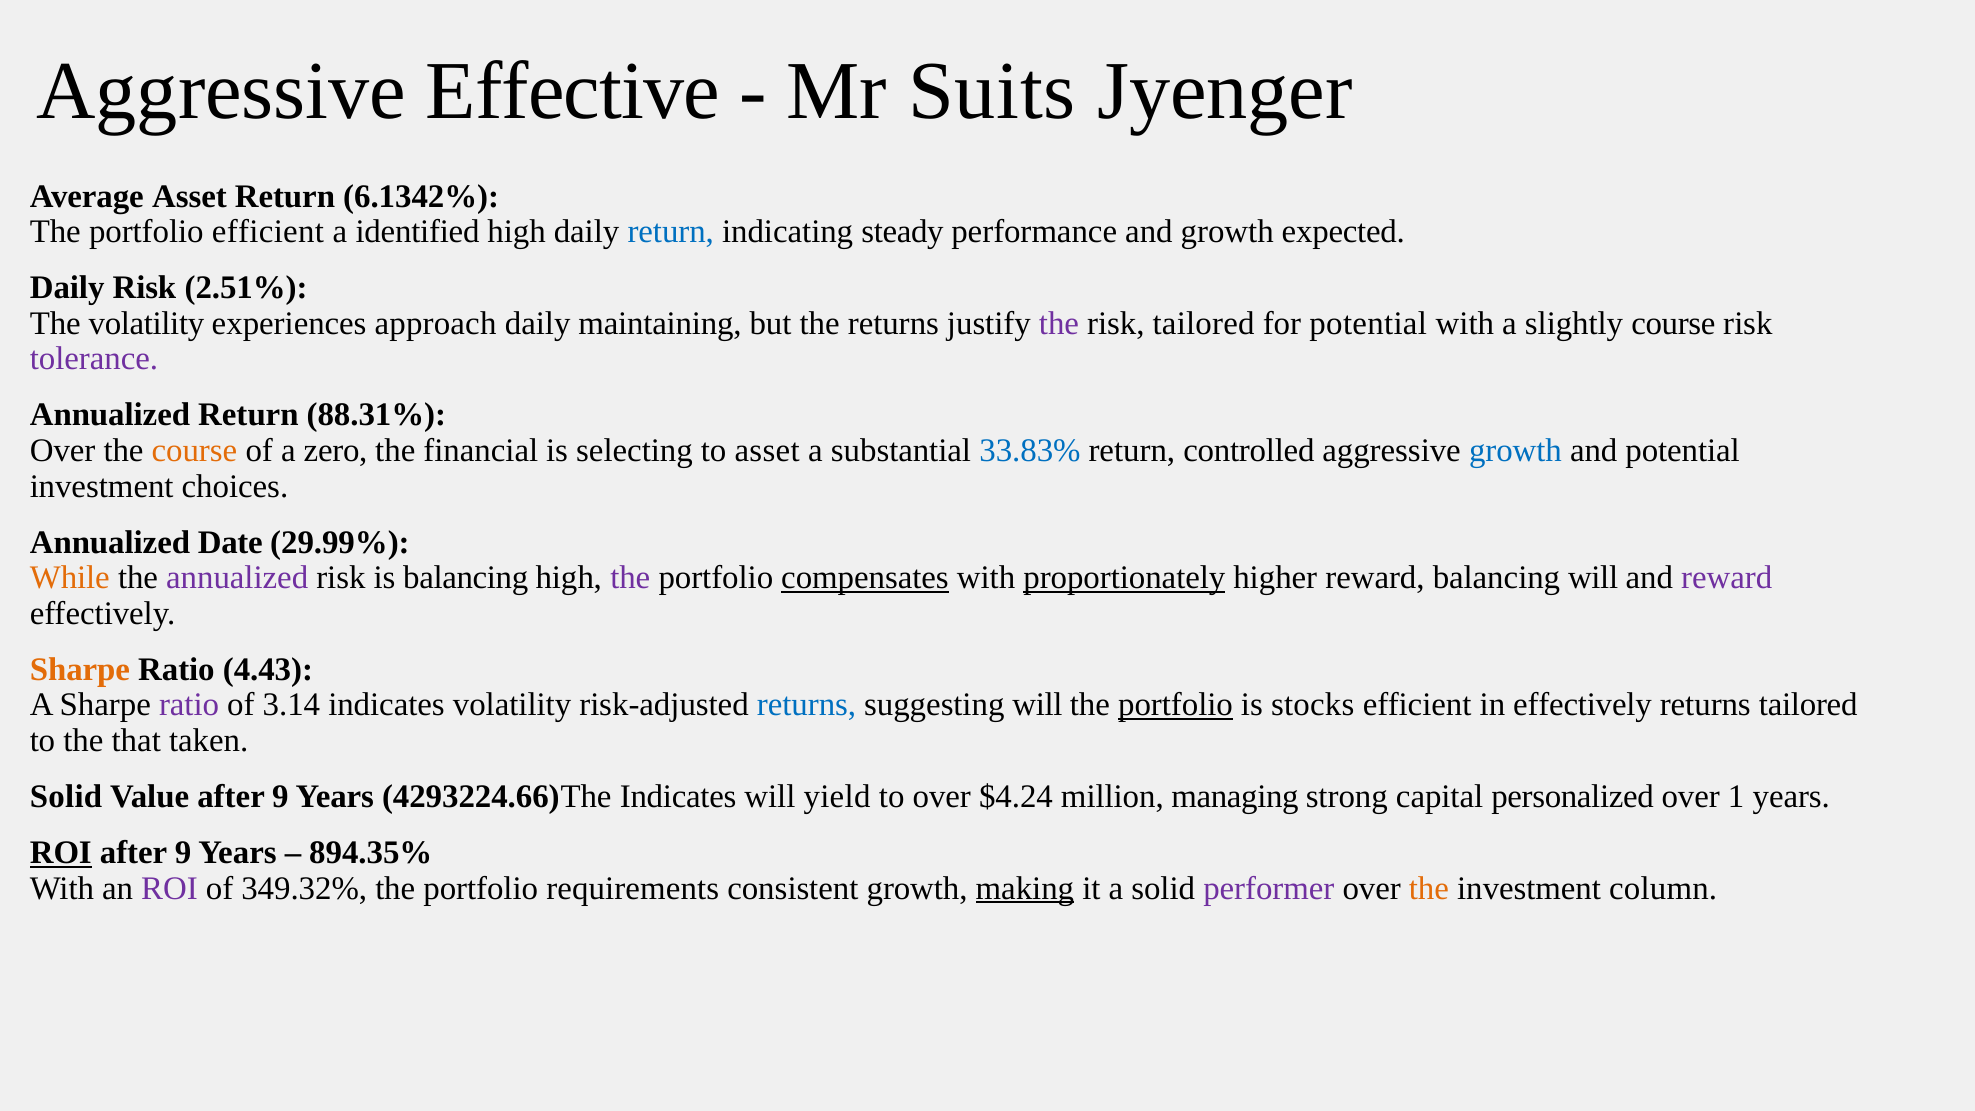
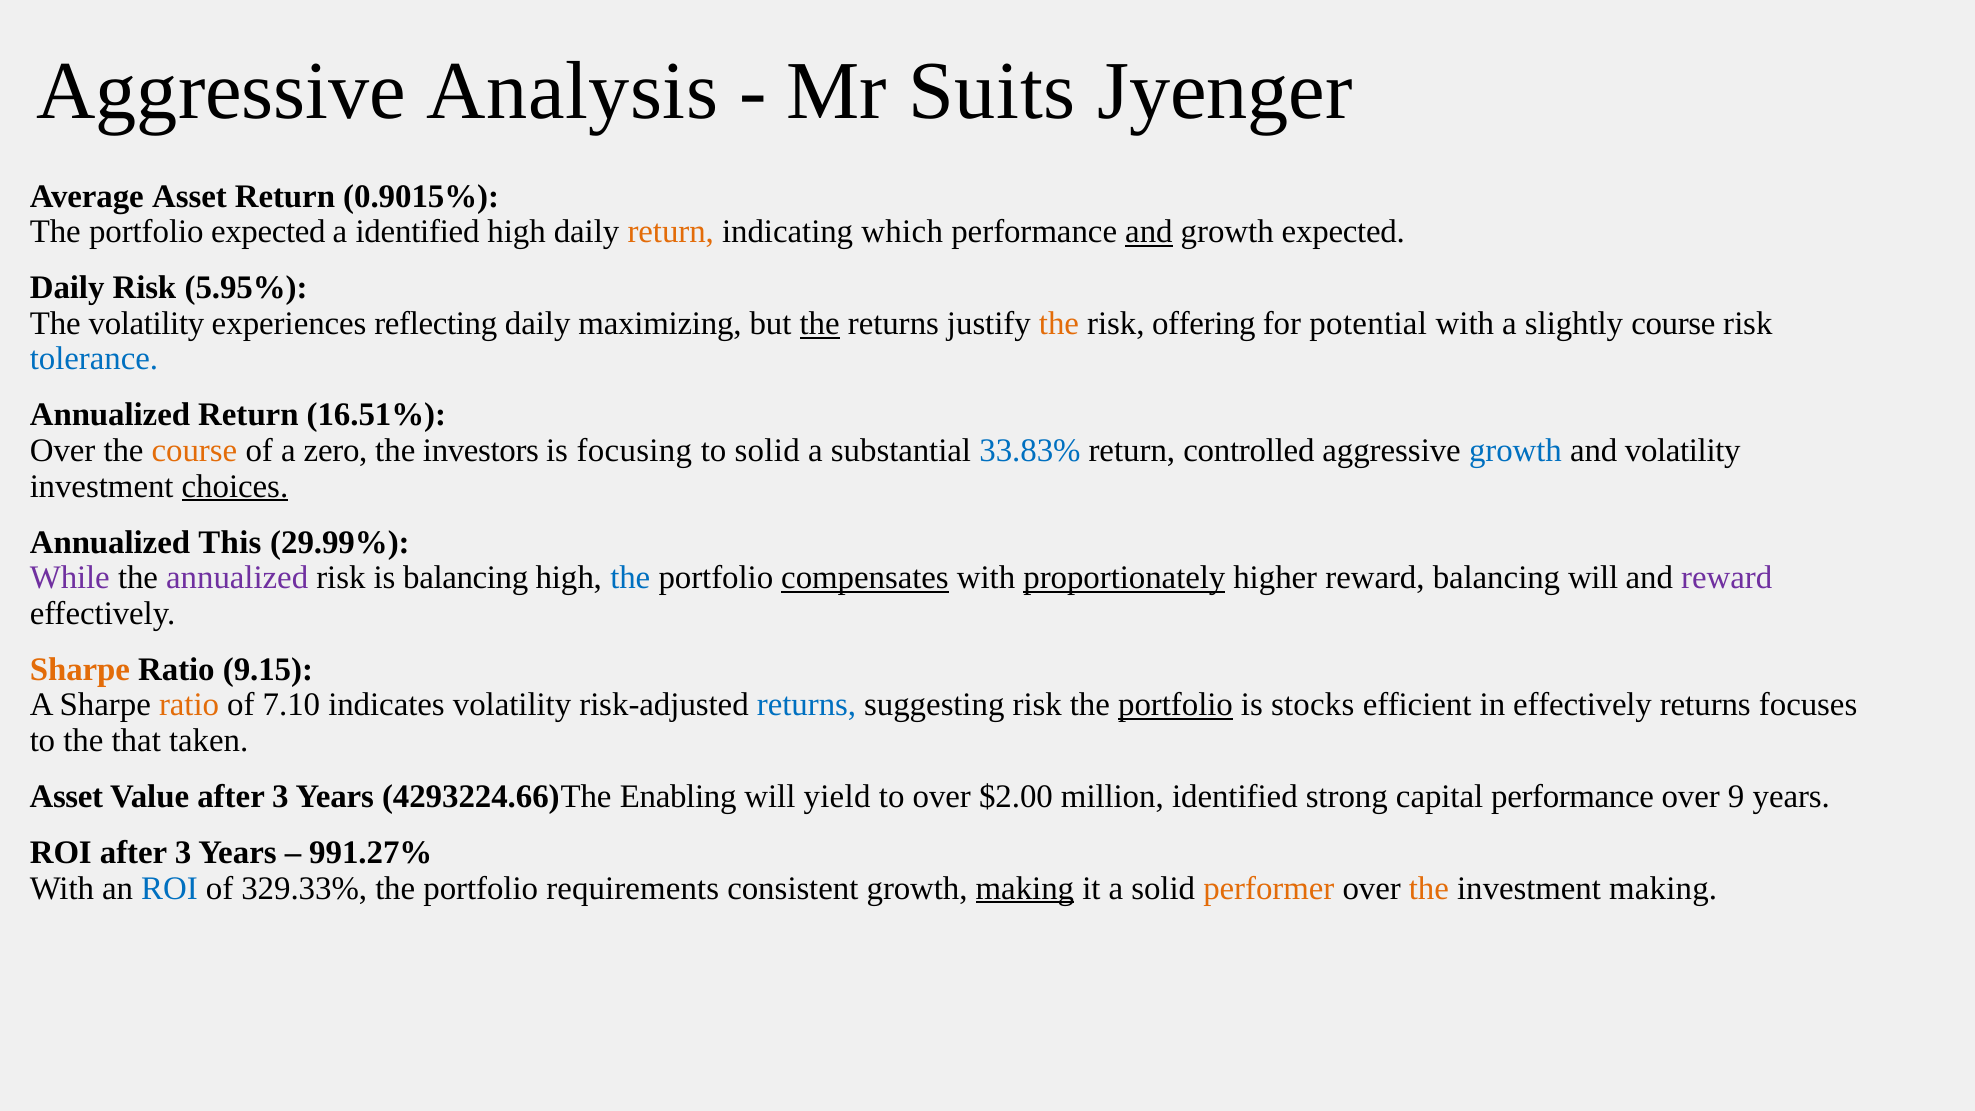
Effective: Effective -> Analysis
6.1342%: 6.1342% -> 0.9015%
portfolio efficient: efficient -> expected
return at (671, 232) colour: blue -> orange
steady: steady -> which
and at (1149, 232) underline: none -> present
2.51%: 2.51% -> 5.95%
approach: approach -> reflecting
maintaining: maintaining -> maximizing
the at (820, 323) underline: none -> present
the at (1059, 323) colour: purple -> orange
risk tailored: tailored -> offering
tolerance colour: purple -> blue
88.31%: 88.31% -> 16.51%
financial: financial -> investors
selecting: selecting -> focusing
to asset: asset -> solid
and potential: potential -> volatility
choices underline: none -> present
Date: Date -> This
While colour: orange -> purple
the at (630, 578) colour: purple -> blue
4.43: 4.43 -> 9.15
ratio at (189, 705) colour: purple -> orange
3.14: 3.14 -> 7.10
suggesting will: will -> risk
returns tailored: tailored -> focuses
Solid at (66, 796): Solid -> Asset
Value after 9: 9 -> 3
4293224.66)The Indicates: Indicates -> Enabling
$4.24: $4.24 -> $2.00
million managing: managing -> identified
capital personalized: personalized -> performance
1: 1 -> 9
ROI at (61, 853) underline: present -> none
9 at (183, 853): 9 -> 3
894.35%: 894.35% -> 991.27%
ROI at (170, 888) colour: purple -> blue
349.32%: 349.32% -> 329.33%
performer colour: purple -> orange
investment column: column -> making
